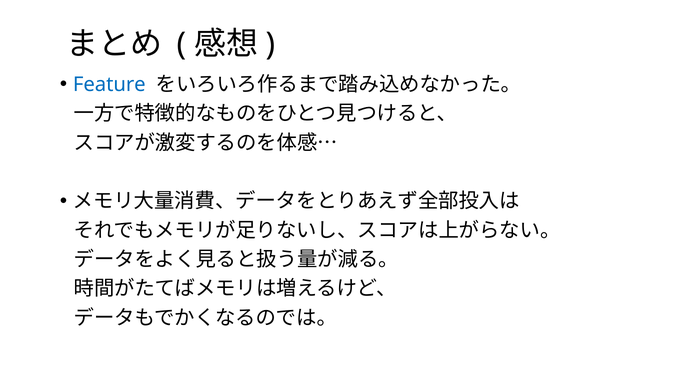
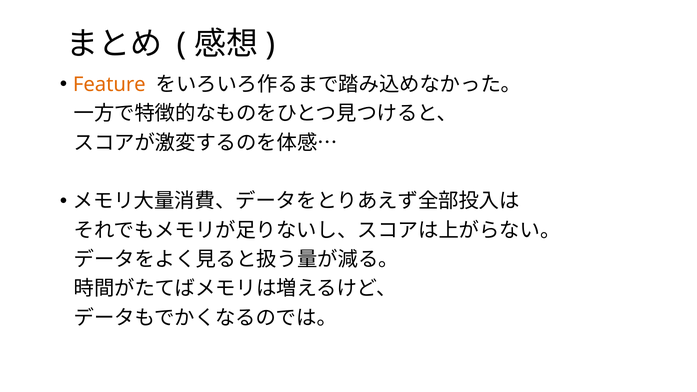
Feature colour: blue -> orange
